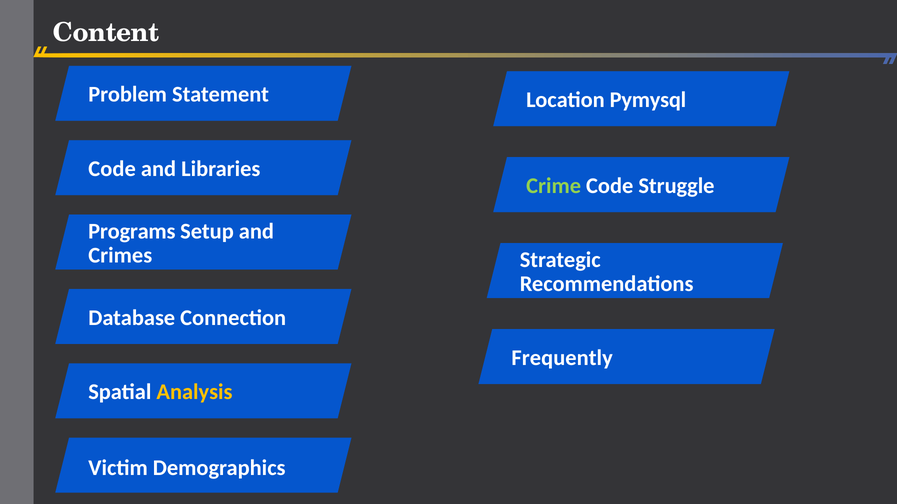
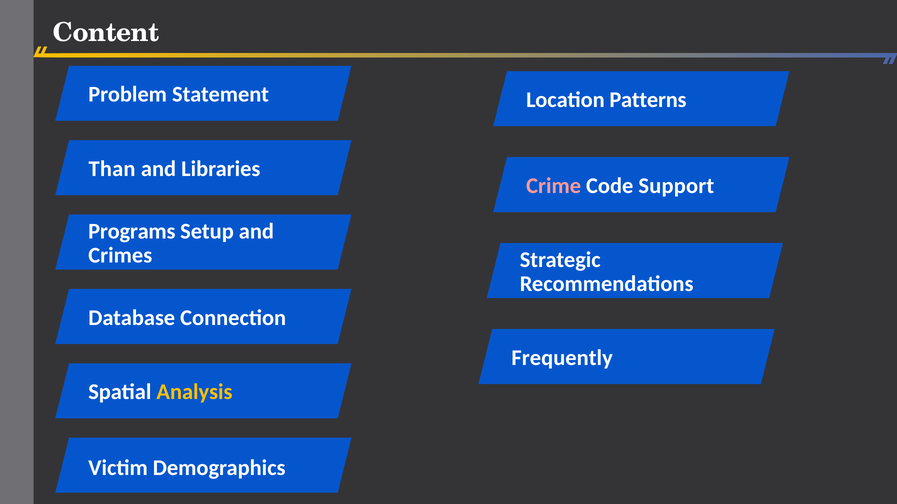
Pymysql: Pymysql -> Patterns
Code at (112, 169): Code -> Than
Crime colour: light green -> pink
Struggle: Struggle -> Support
